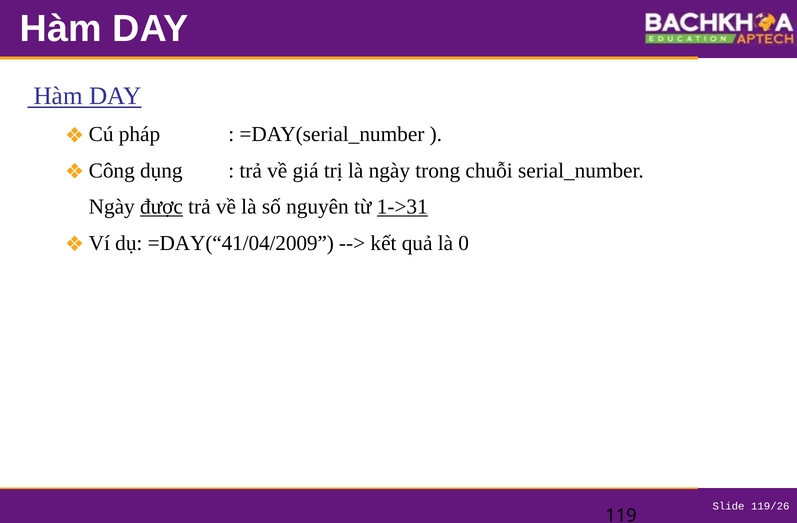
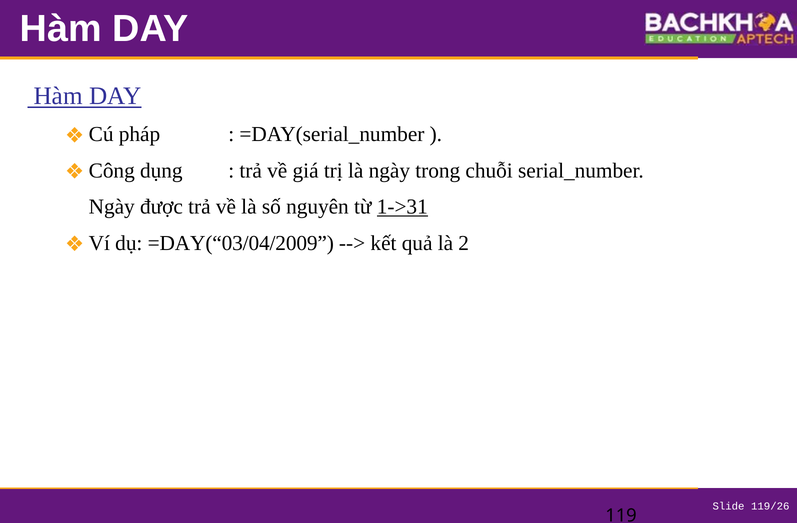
được underline: present -> none
=DAY(“41/04/2009: =DAY(“41/04/2009 -> =DAY(“03/04/2009
0: 0 -> 2
